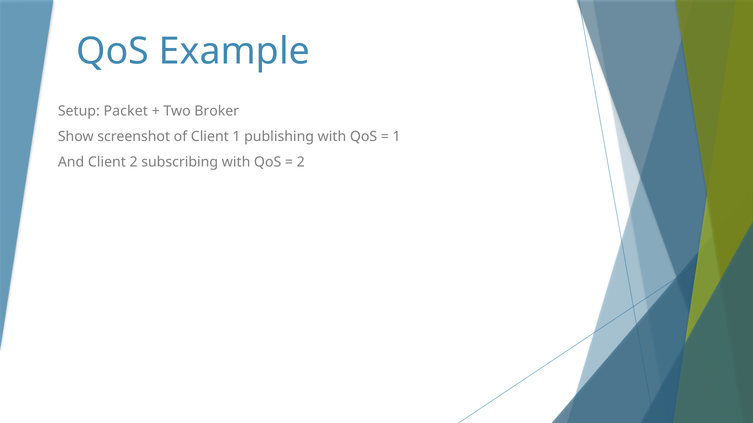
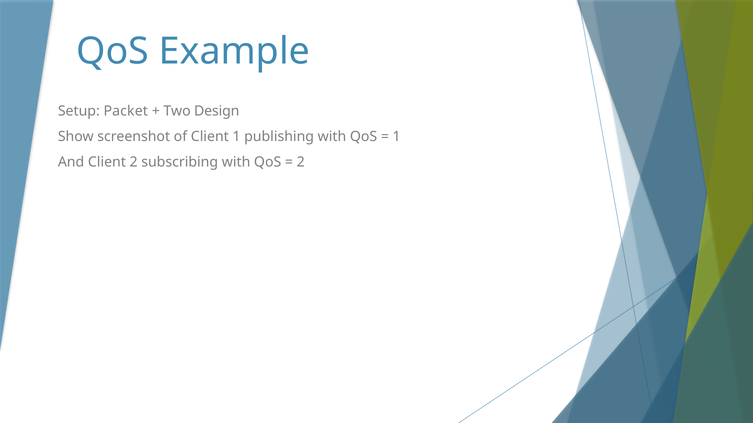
Broker: Broker -> Design
